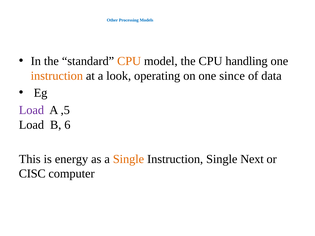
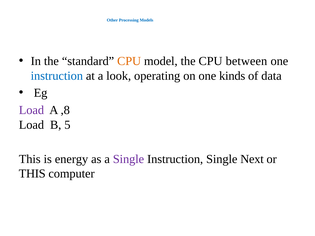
handling: handling -> between
instruction at (57, 76) colour: orange -> blue
since: since -> kinds
,5: ,5 -> ,8
6: 6 -> 5
Single at (128, 159) colour: orange -> purple
CISC at (32, 174): CISC -> THIS
